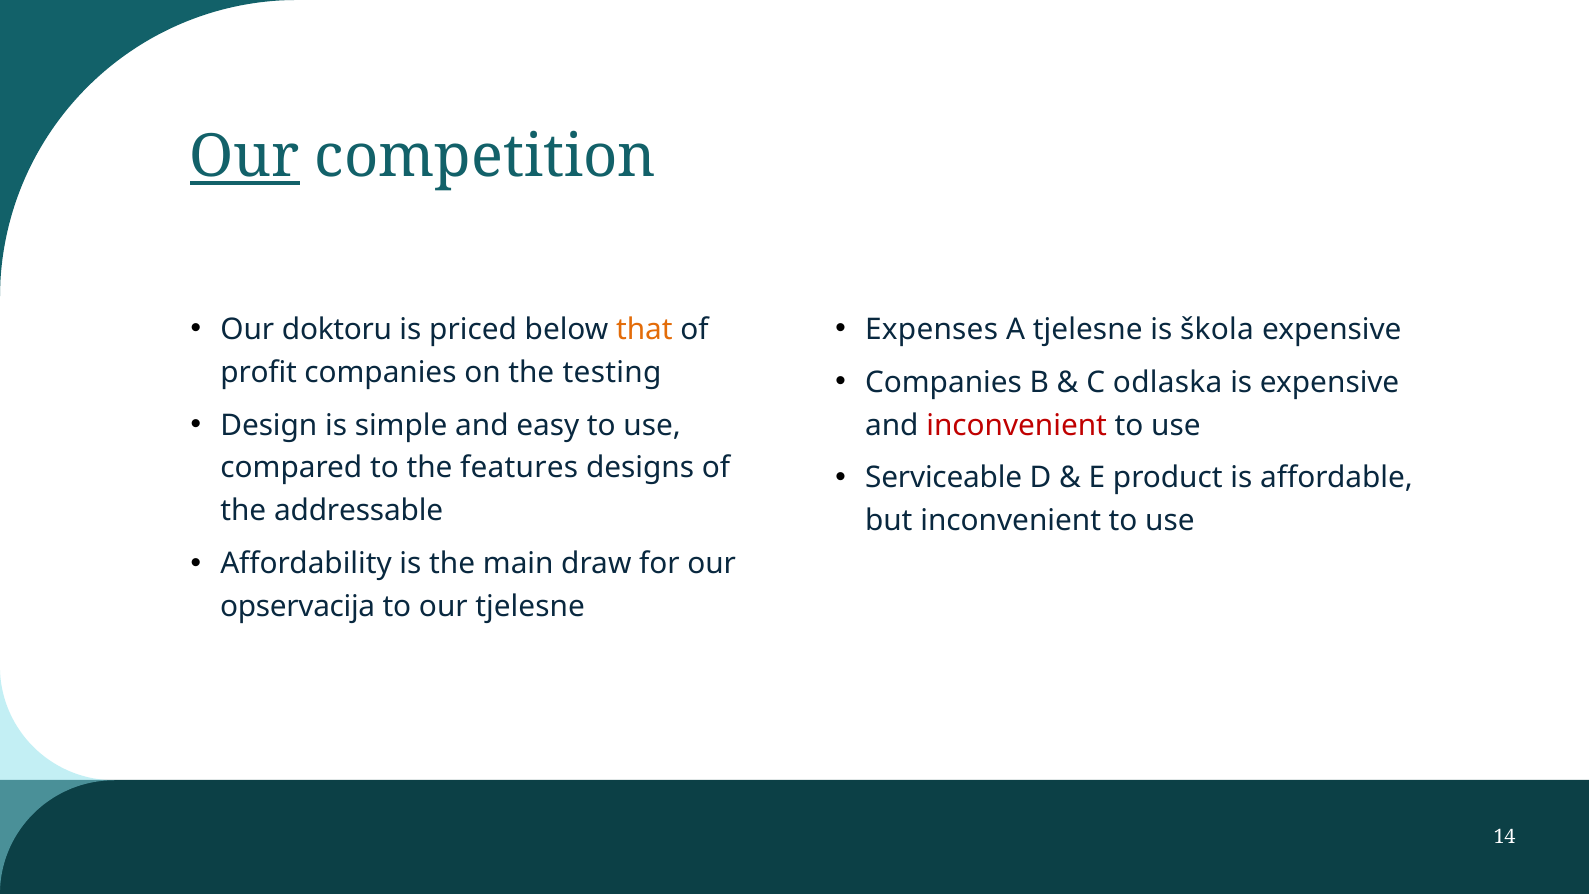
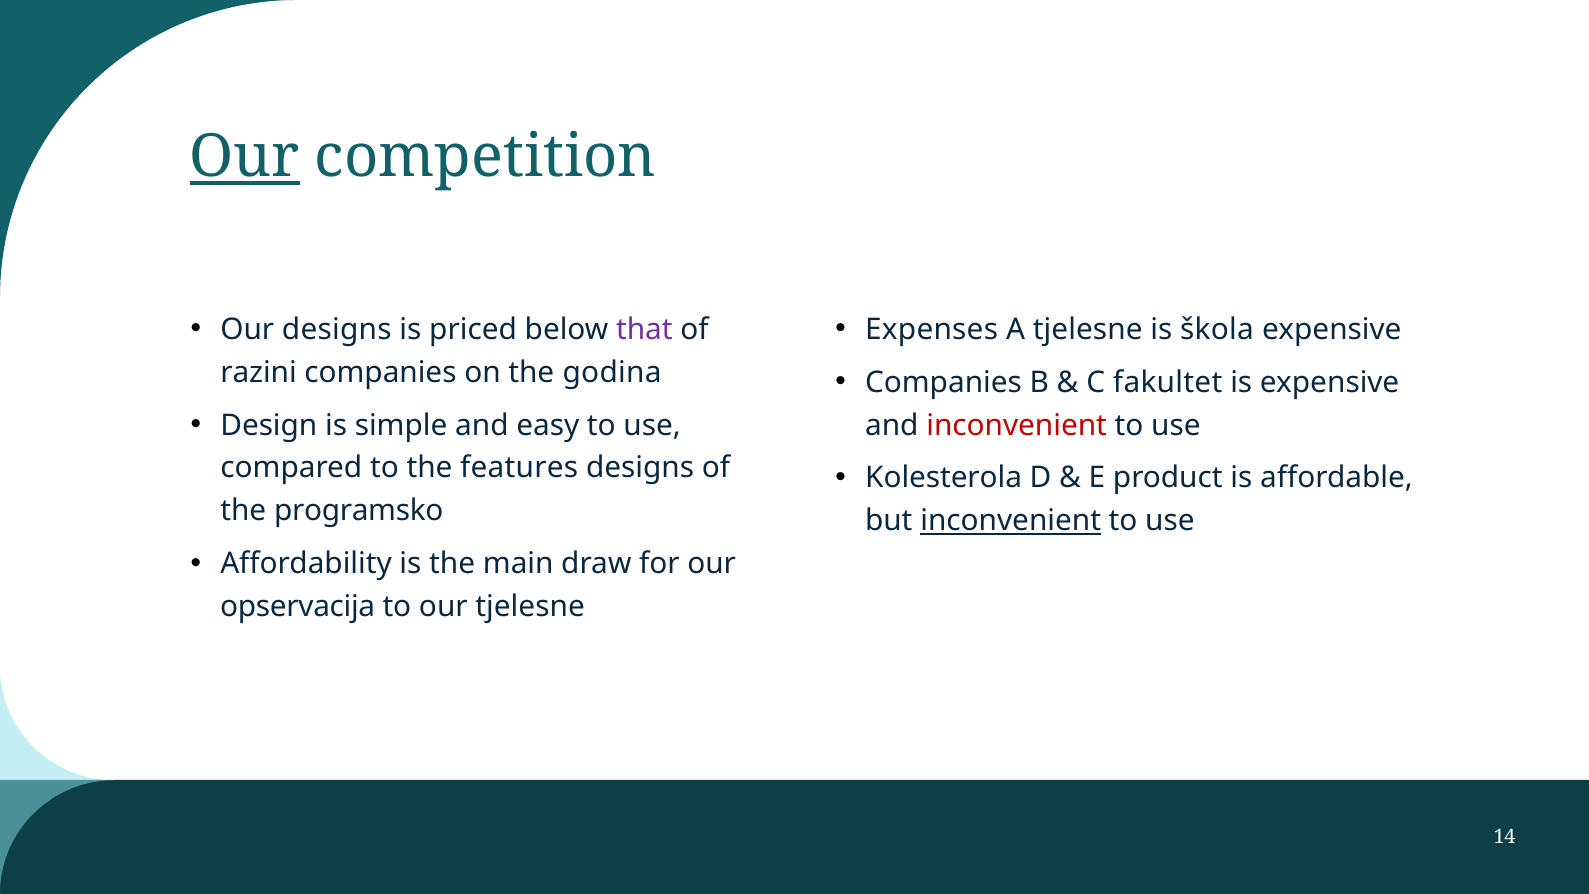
Our doktoru: doktoru -> designs
that colour: orange -> purple
profit: profit -> razini
testing: testing -> godina
odlaska: odlaska -> fakultet
Serviceable: Serviceable -> Kolesterola
addressable: addressable -> programsko
inconvenient at (1011, 521) underline: none -> present
